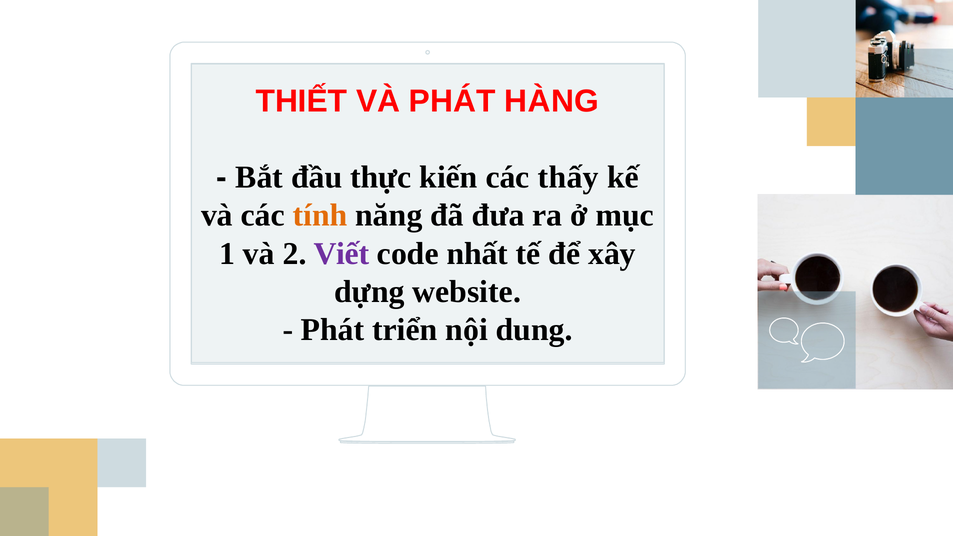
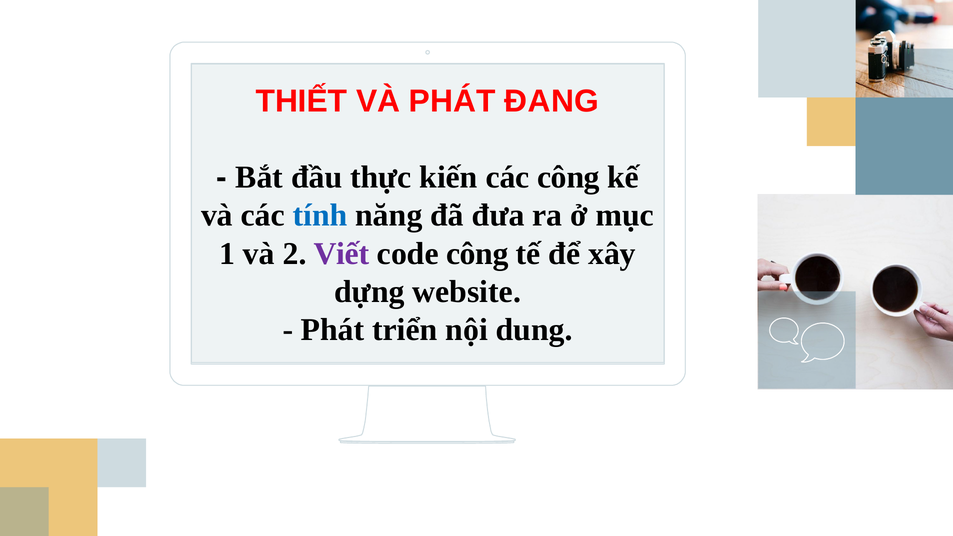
HÀNG: HÀNG -> ĐANG
các thấy: thấy -> công
tính colour: orange -> blue
code nhất: nhất -> công
